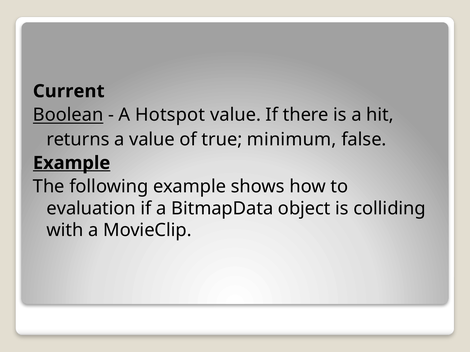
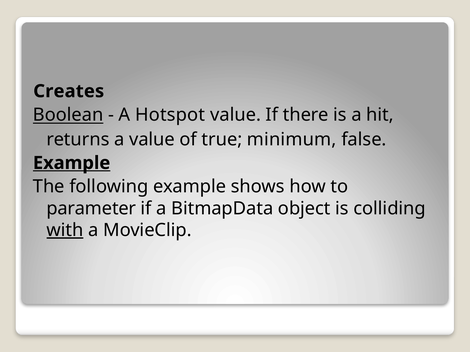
Current: Current -> Creates
evaluation: evaluation -> parameter
with underline: none -> present
